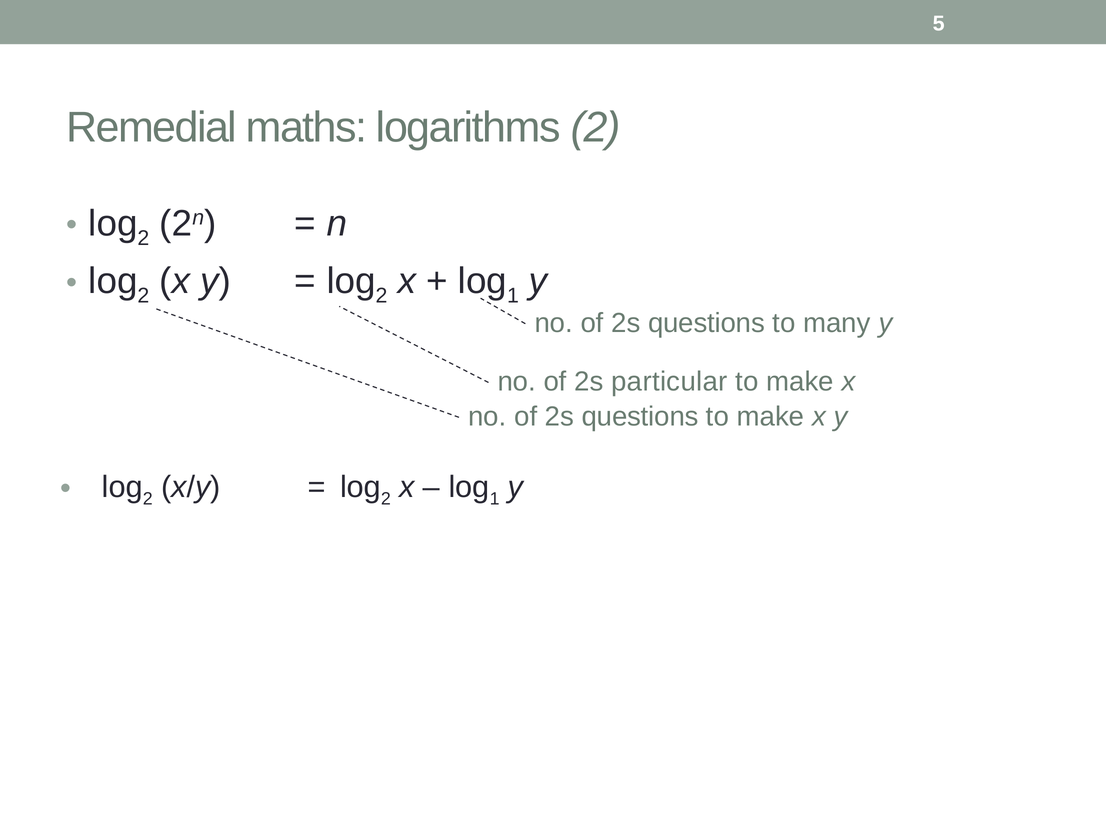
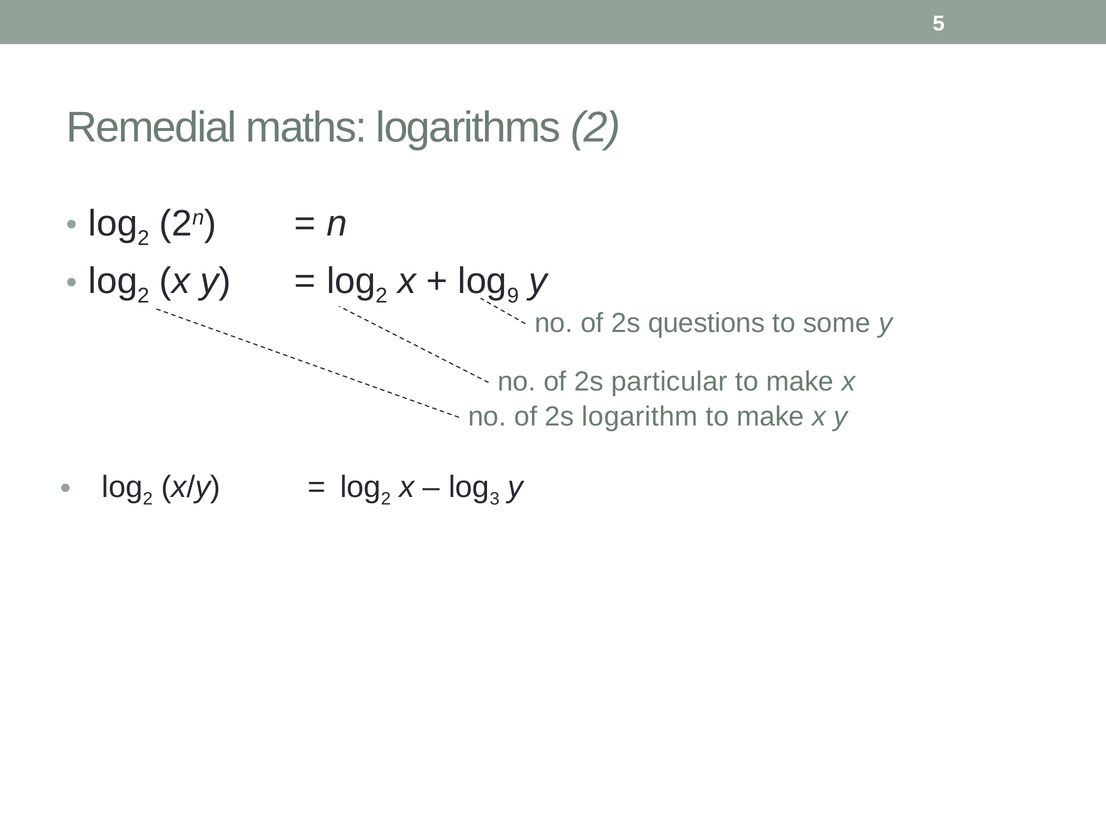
1 at (513, 296): 1 -> 9
many: many -> some
questions at (640, 417): questions -> logarithm
1 at (495, 499): 1 -> 3
